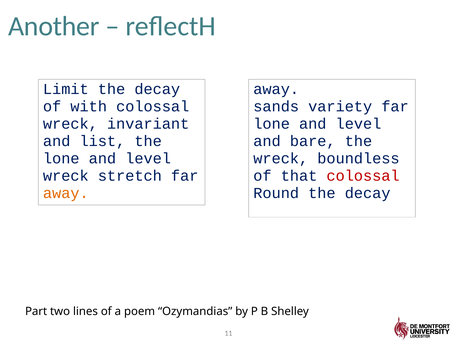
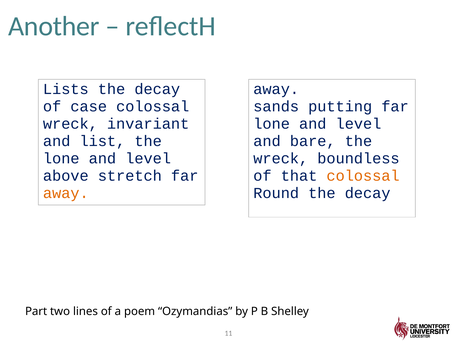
Limit: Limit -> Lists
with: with -> case
variety: variety -> putting
wreck at (66, 176): wreck -> above
colossal at (363, 176) colour: red -> orange
